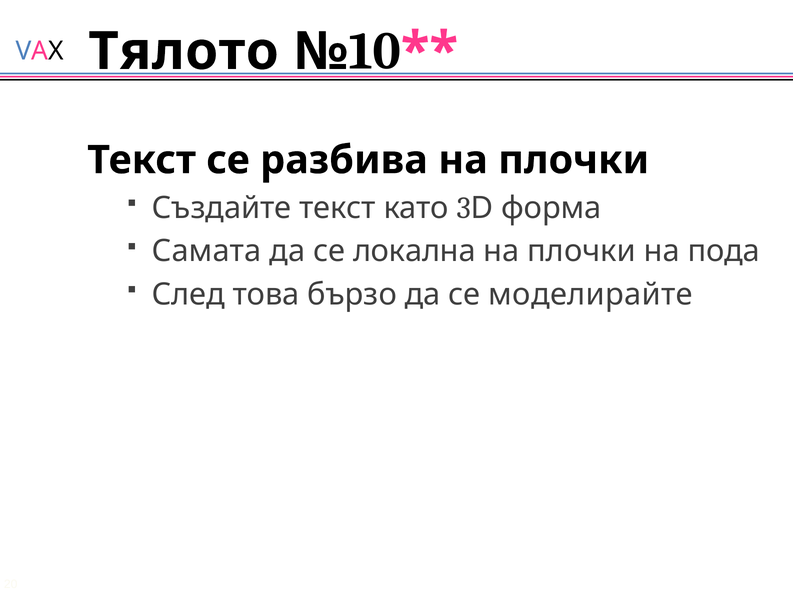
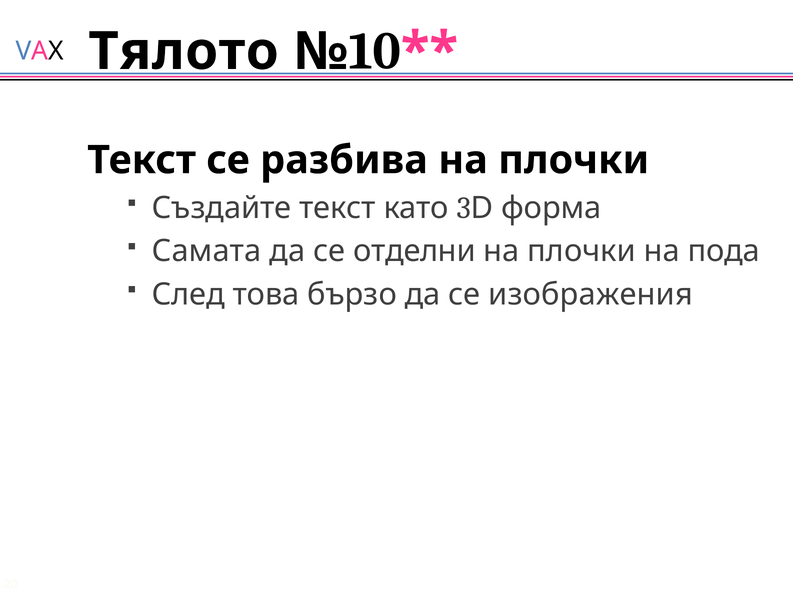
локална: локална -> отделни
моделирайте: моделирайте -> изображения
